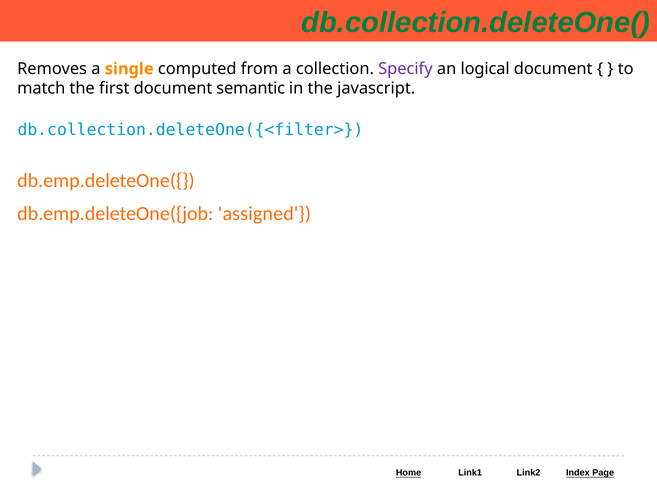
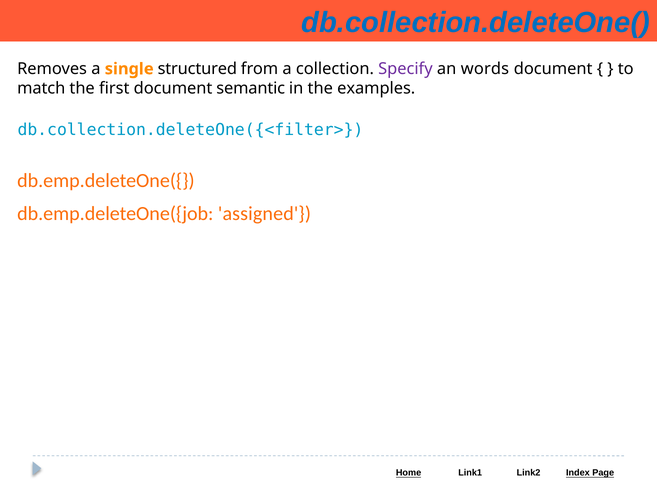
db.collection.deleteOne( colour: green -> blue
computed: computed -> structured
logical: logical -> words
javascript: javascript -> examples
